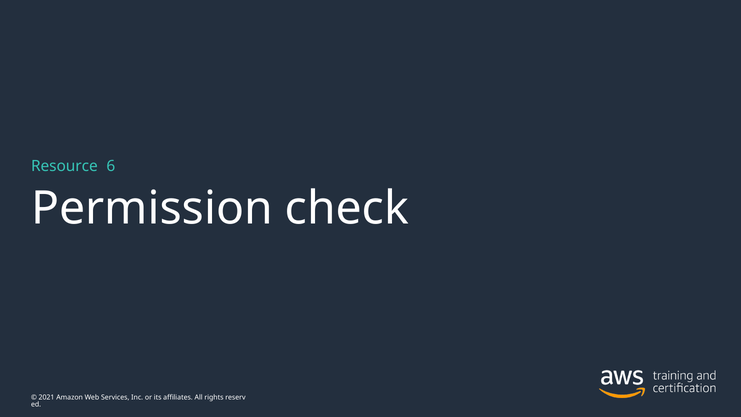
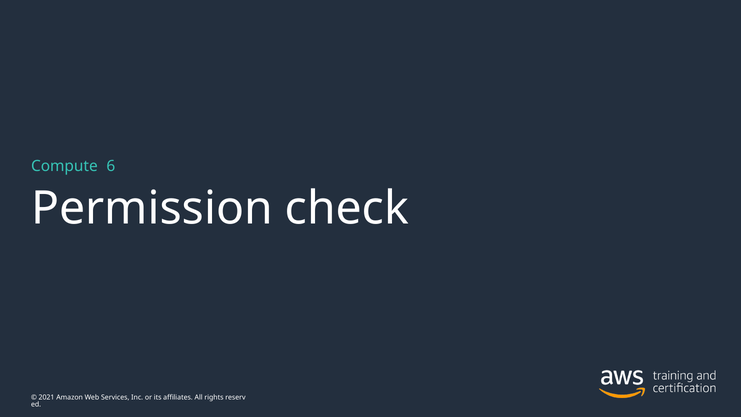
Resource: Resource -> Compute
